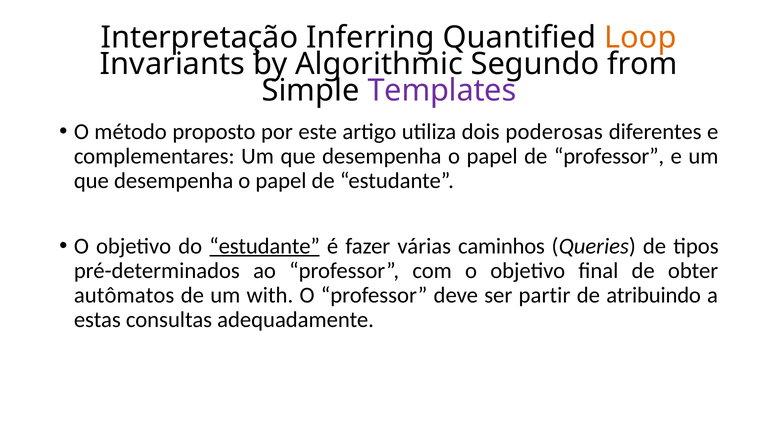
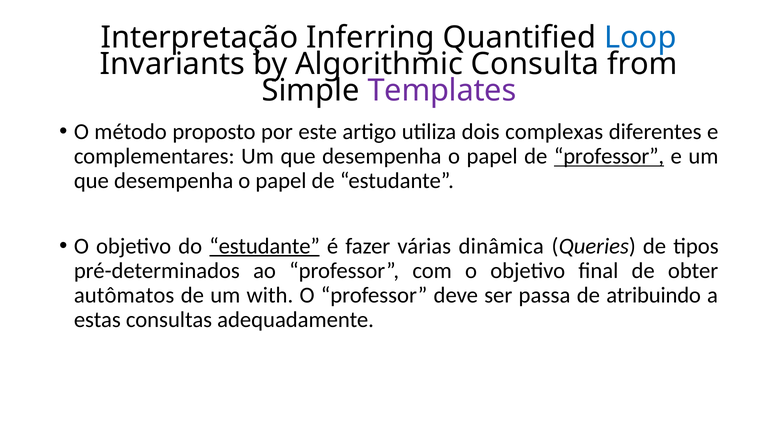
Loop colour: orange -> blue
Segundo: Segundo -> Consulta
poderosas: poderosas -> complexas
professor at (609, 156) underline: none -> present
caminhos: caminhos -> dinâmica
partir: partir -> passa
